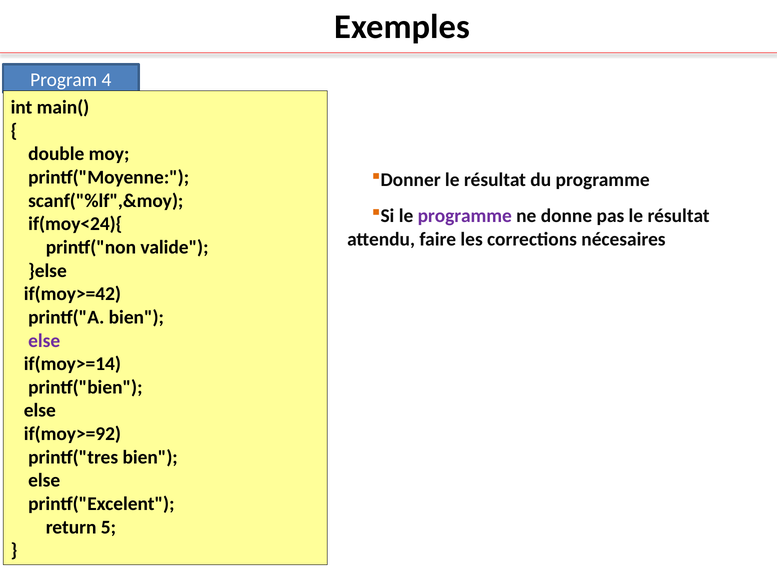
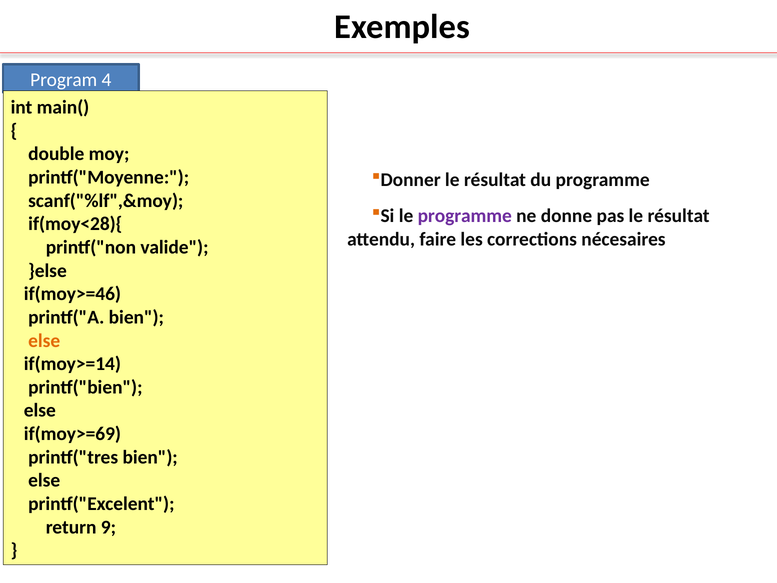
if(moy<24){: if(moy<24){ -> if(moy<28){
if(moy>=42: if(moy>=42 -> if(moy>=46
else at (44, 340) colour: purple -> orange
if(moy>=92: if(moy>=92 -> if(moy>=69
5: 5 -> 9
